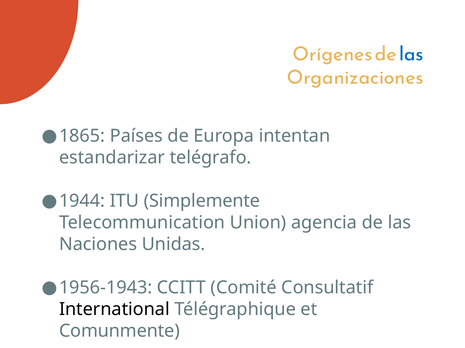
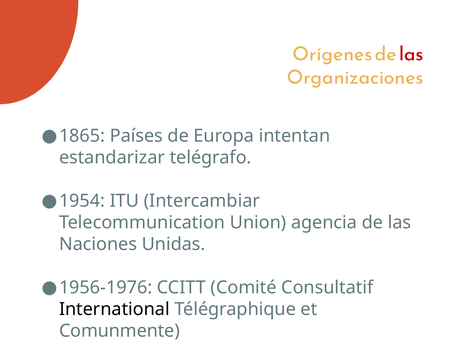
las at (411, 54) colour: blue -> red
1944: 1944 -> 1954
Simplemente: Simplemente -> Intercambiar
1956-1943: 1956-1943 -> 1956-1976
